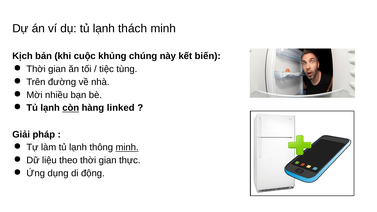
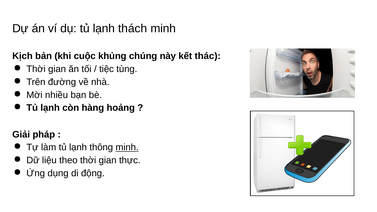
biến: biến -> thác
còn underline: present -> none
linked: linked -> hoảng
